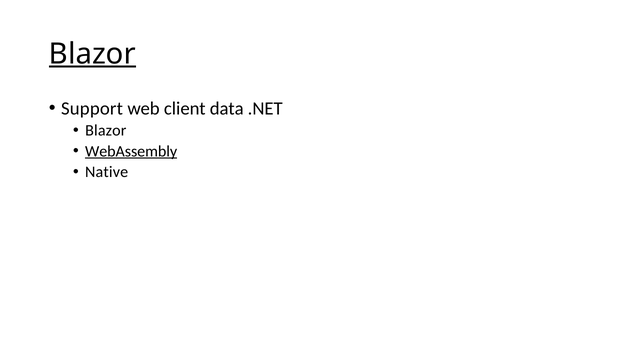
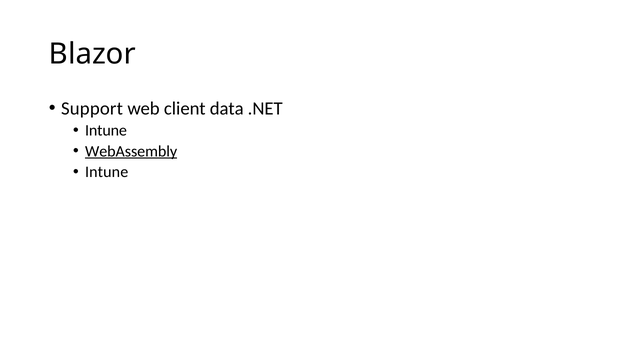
Blazor at (92, 54) underline: present -> none
Blazor at (106, 131): Blazor -> Intune
Native at (107, 172): Native -> Intune
